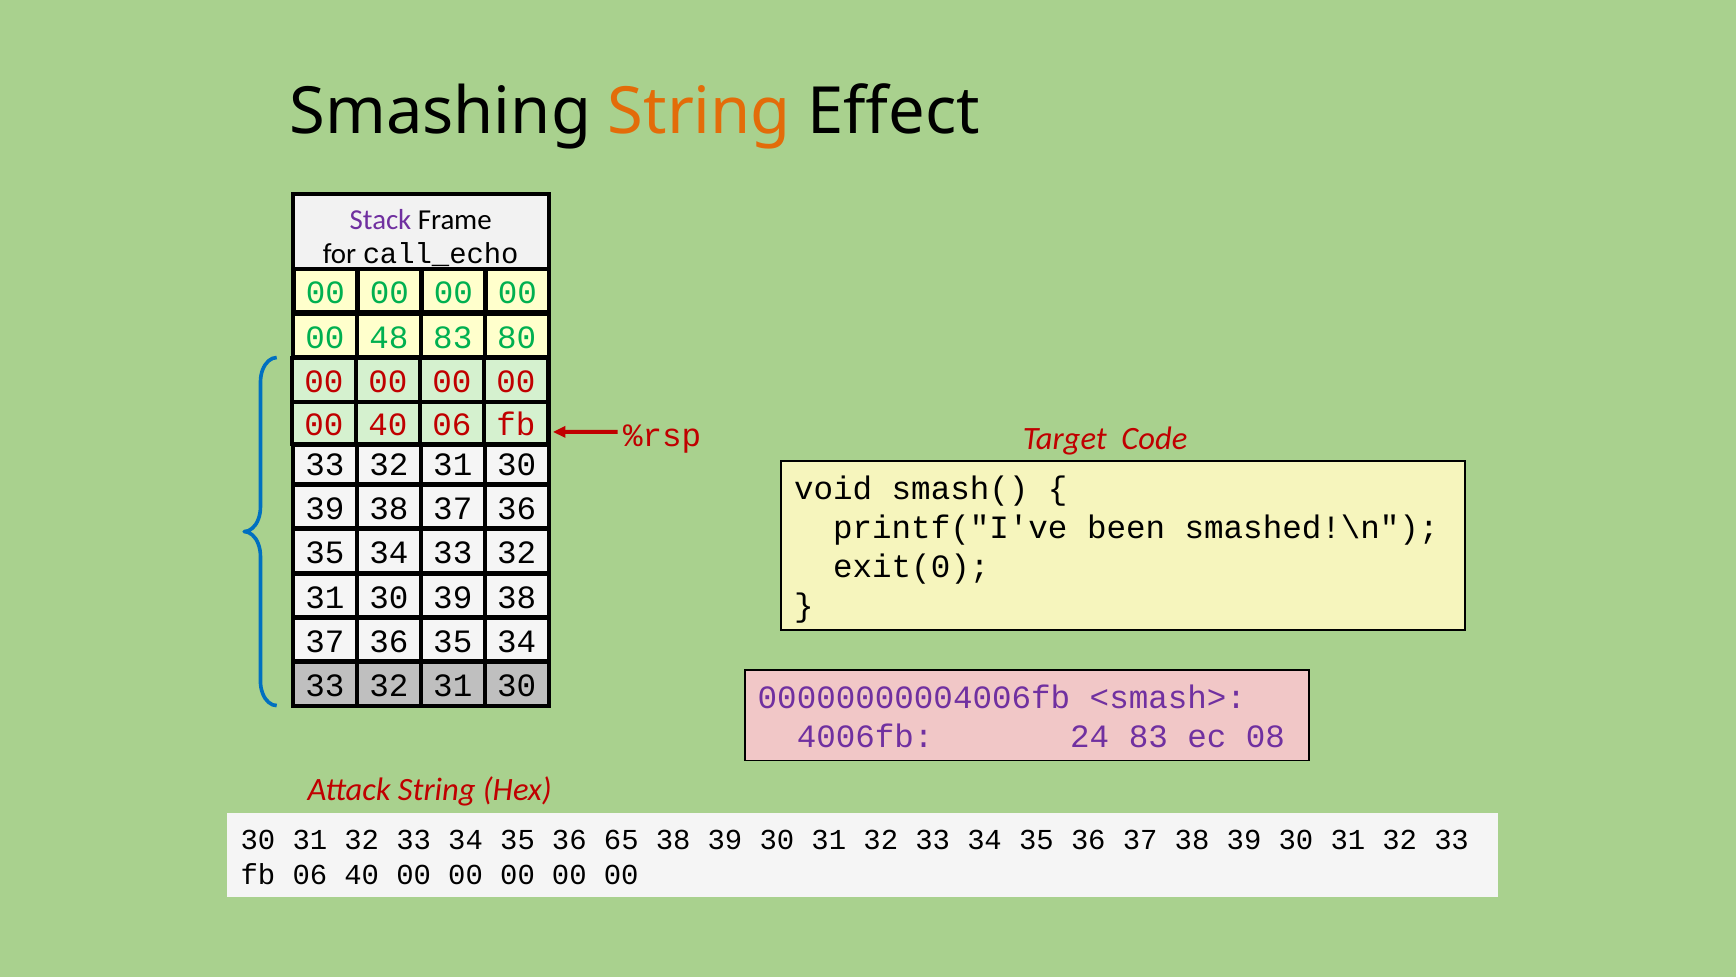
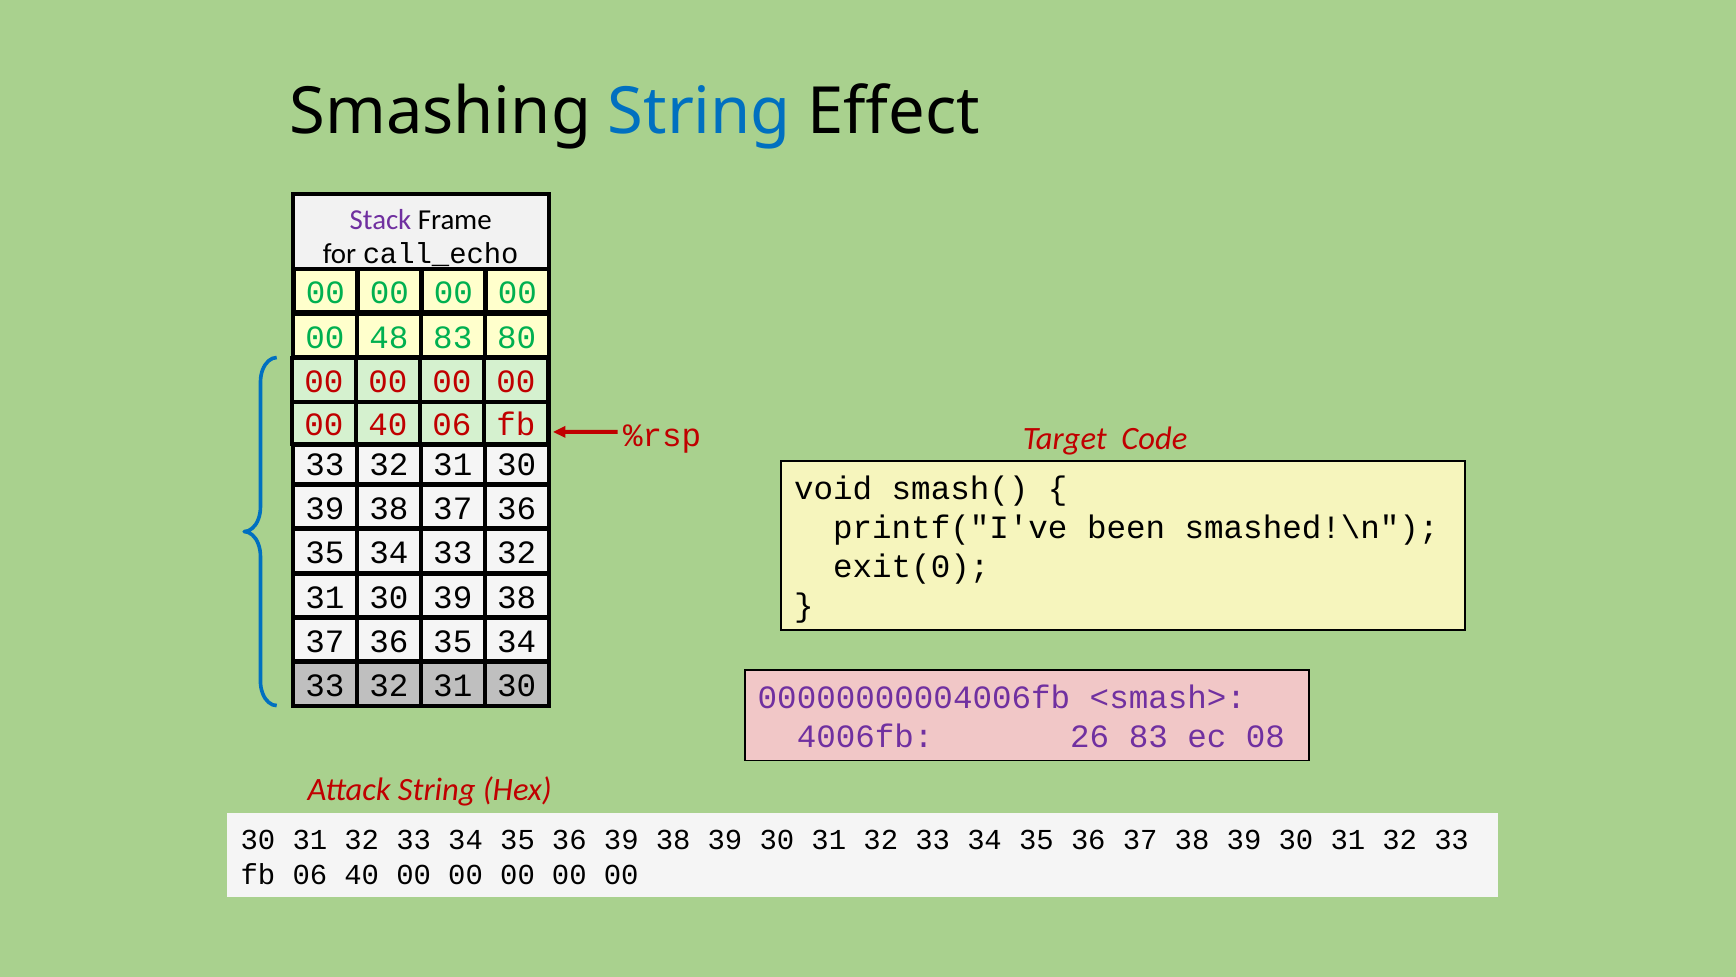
String at (699, 111) colour: orange -> blue
24: 24 -> 26
36 65: 65 -> 39
